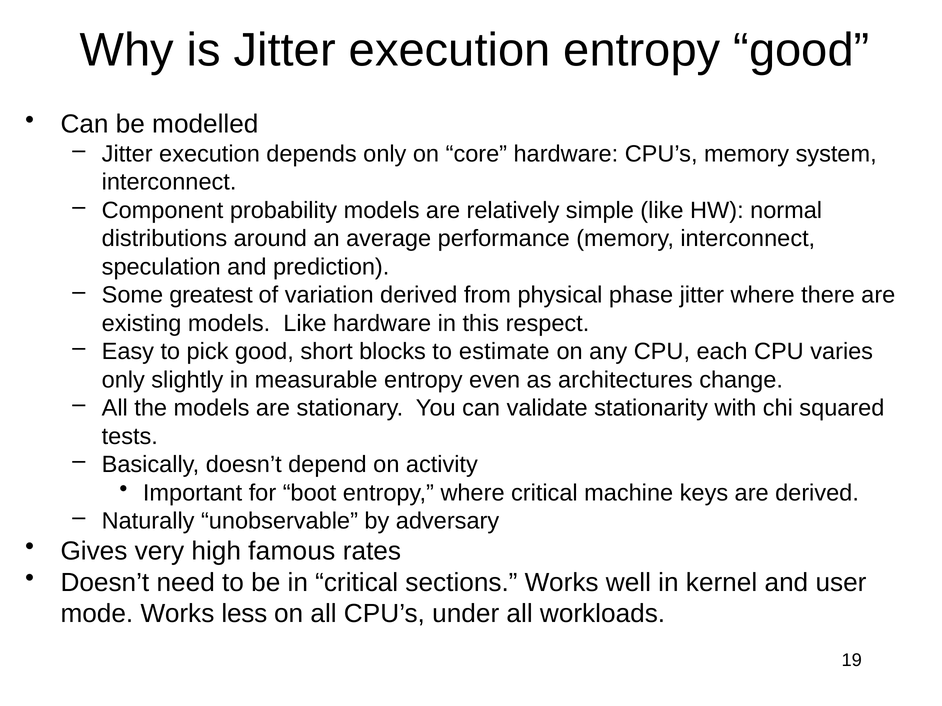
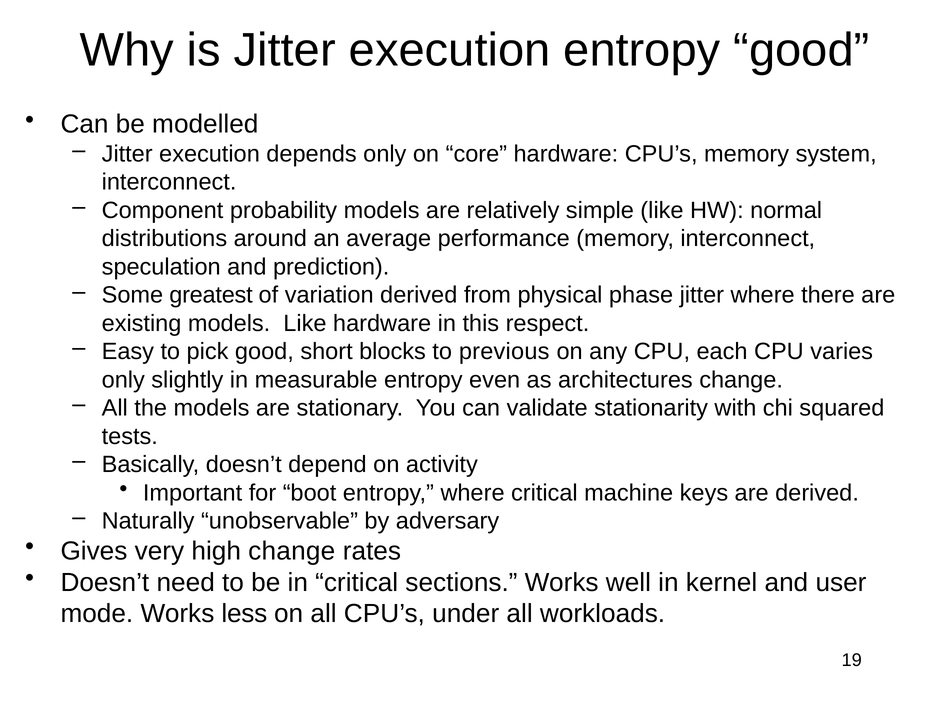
estimate: estimate -> previous
high famous: famous -> change
